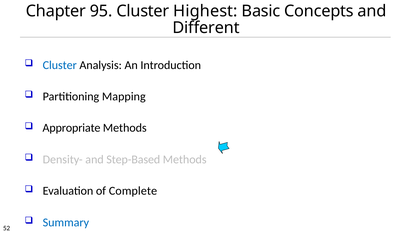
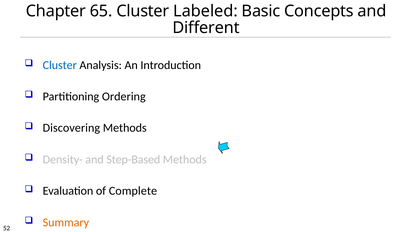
95: 95 -> 65
Highest: Highest -> Labeled
Mapping: Mapping -> Ordering
Appropriate: Appropriate -> Discovering
Summary colour: blue -> orange
